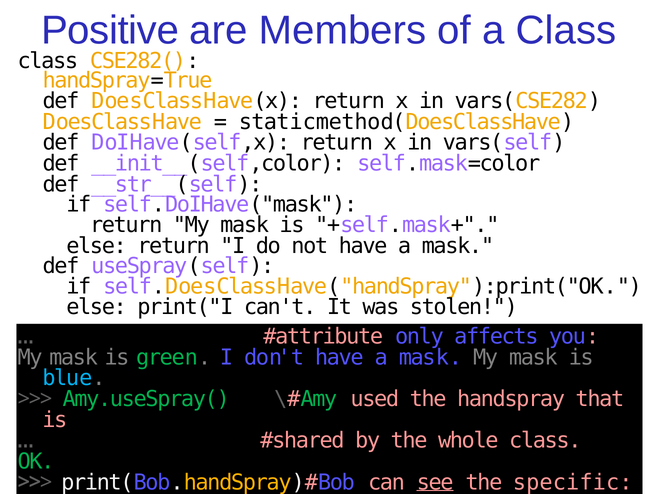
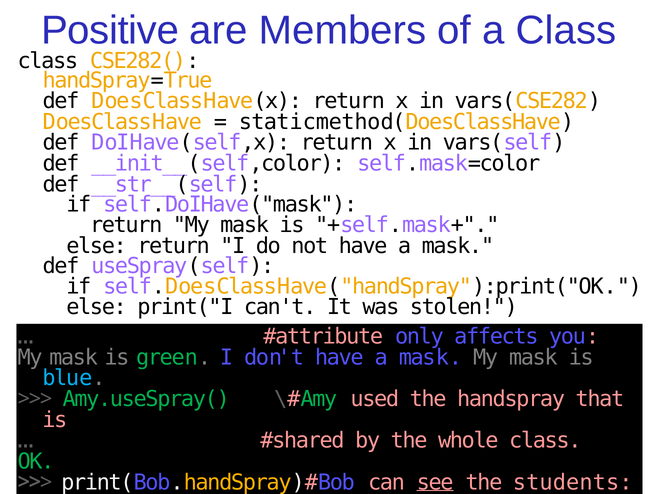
specific: specific -> students
